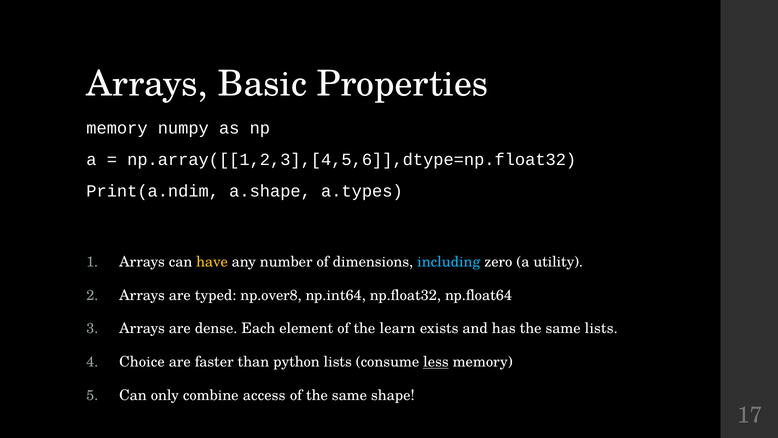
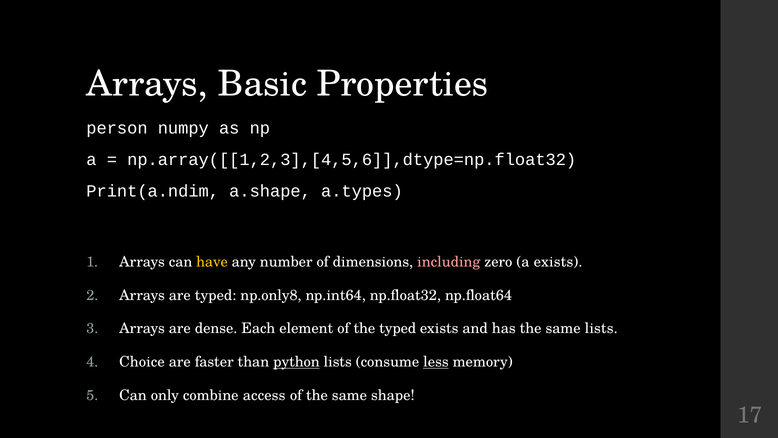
memory at (117, 128): memory -> person
including colour: light blue -> pink
a utility: utility -> exists
np.over8: np.over8 -> np.only8
the learn: learn -> typed
python underline: none -> present
